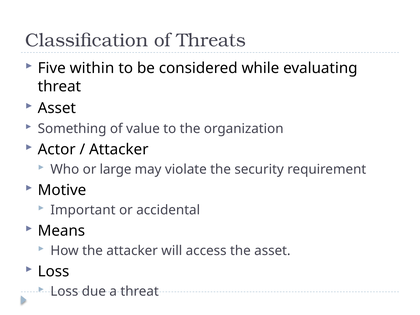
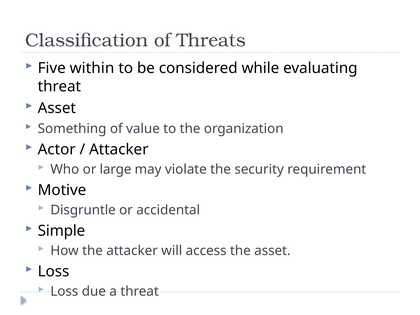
Important: Important -> Disgruntle
Means: Means -> Simple
